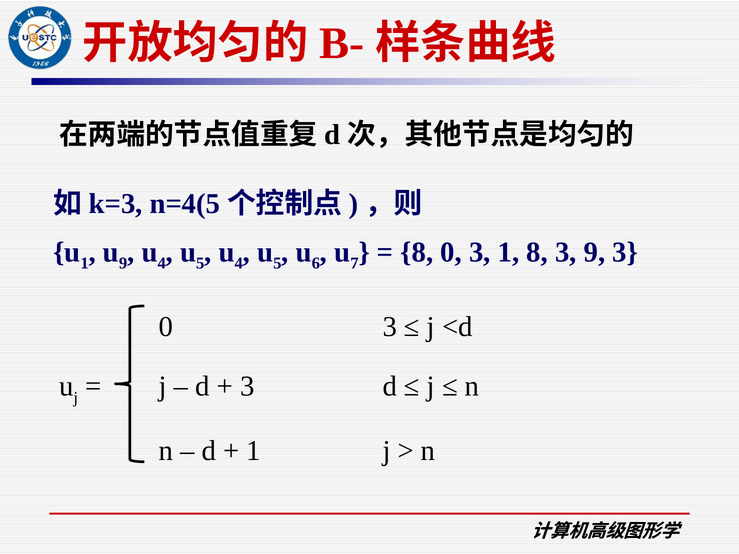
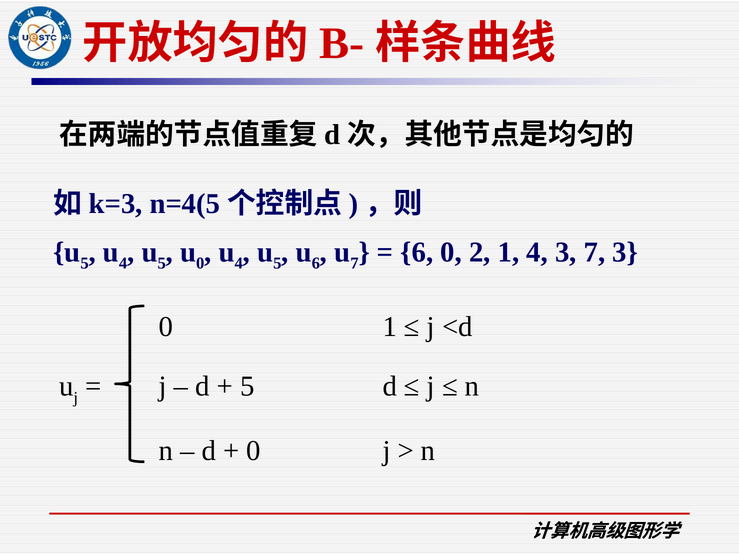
1 at (85, 264): 1 -> 5
9 at (123, 264): 9 -> 4
4 at (162, 264): 4 -> 5
5 at (200, 264): 5 -> 0
8 at (417, 252): 8 -> 6
3 at (480, 252): 3 -> 2
1 8: 8 -> 4
3 9: 9 -> 7
3 at (390, 327): 3 -> 1
3 at (247, 387): 3 -> 5
1 at (254, 451): 1 -> 0
